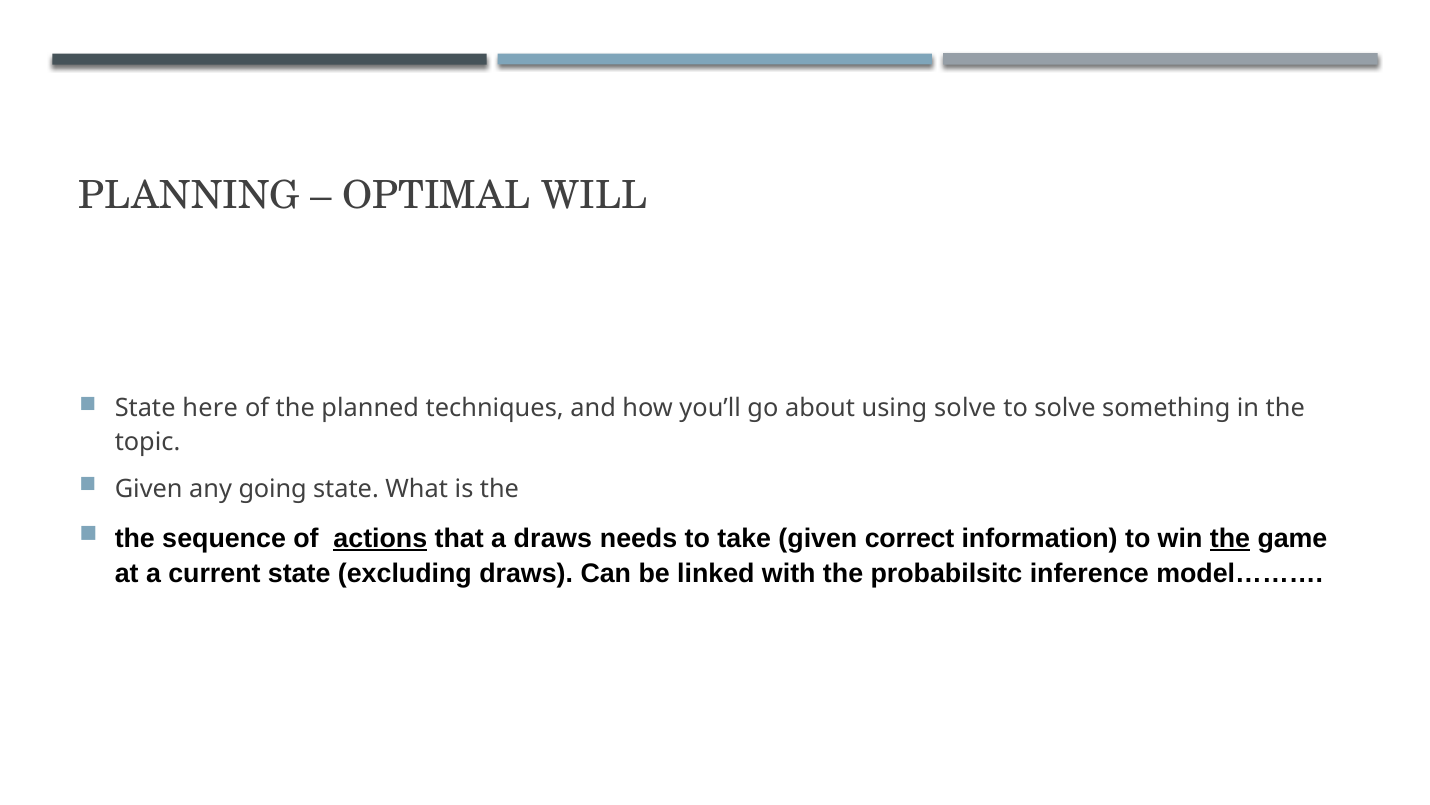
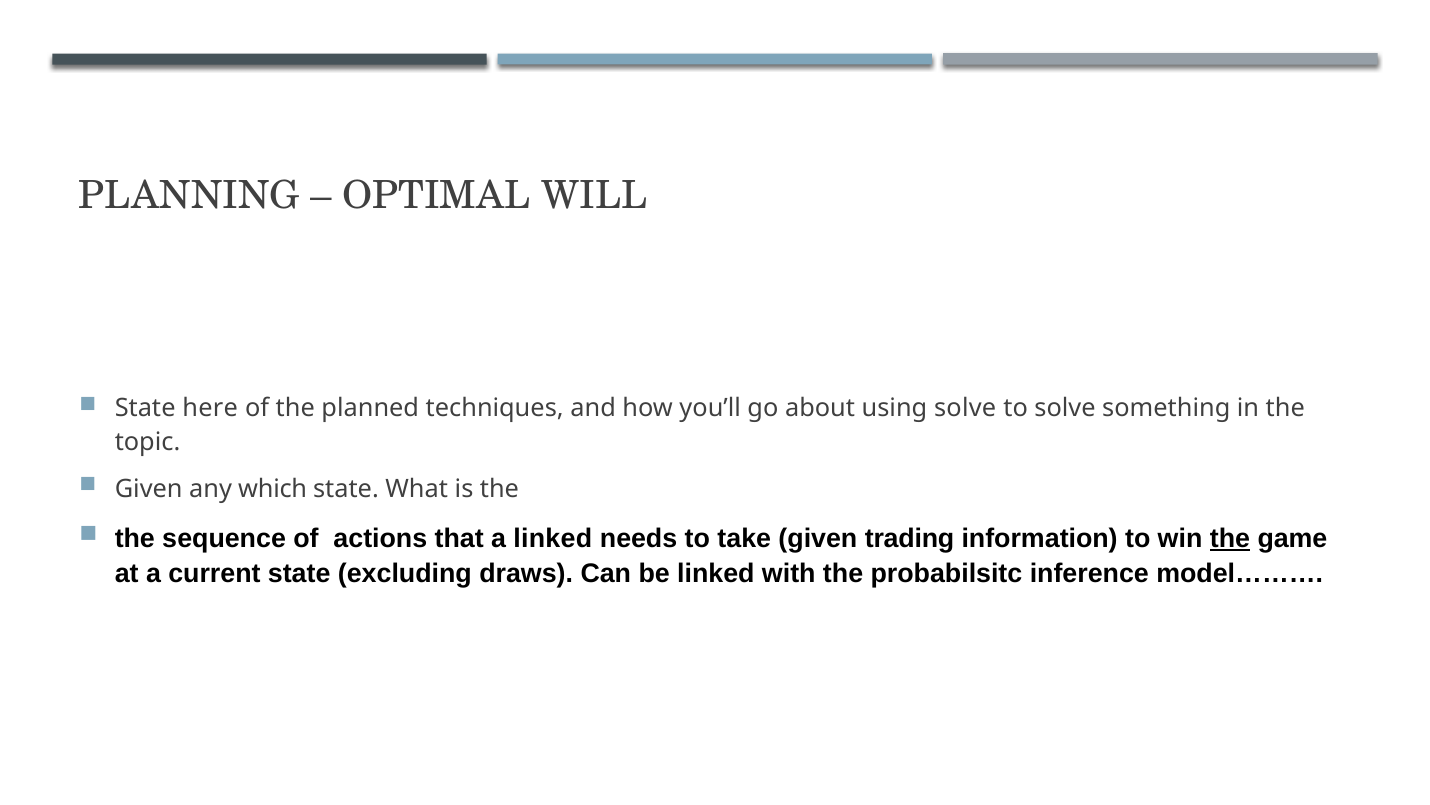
going: going -> which
actions underline: present -> none
a draws: draws -> linked
correct: correct -> trading
